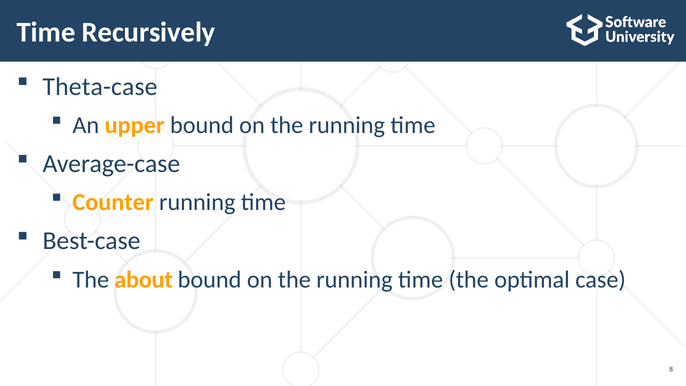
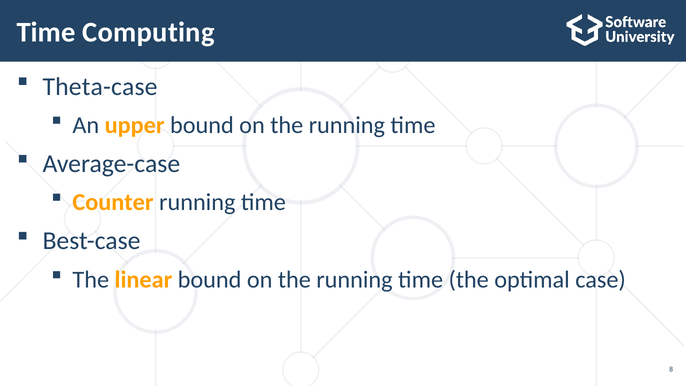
Recursively: Recursively -> Computing
about: about -> linear
